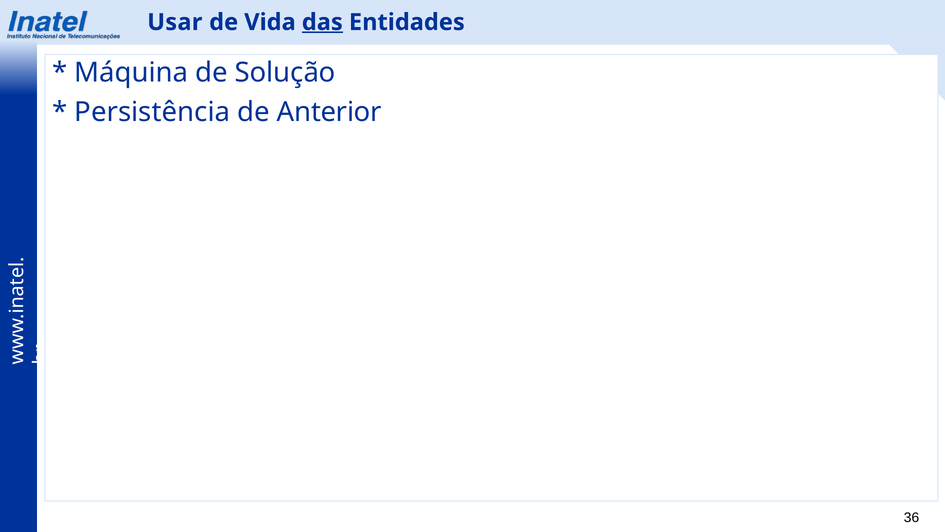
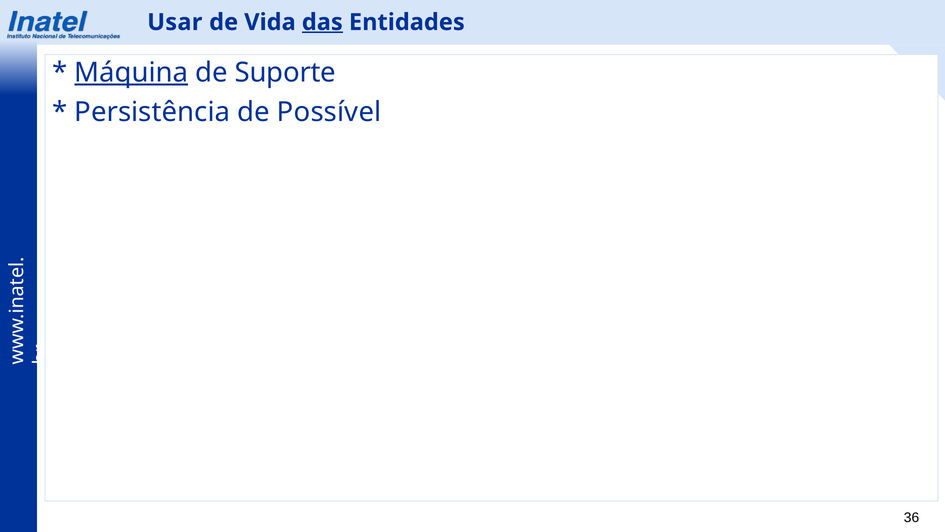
Máquina underline: none -> present
Solução: Solução -> Suporte
Anterior: Anterior -> Possível
